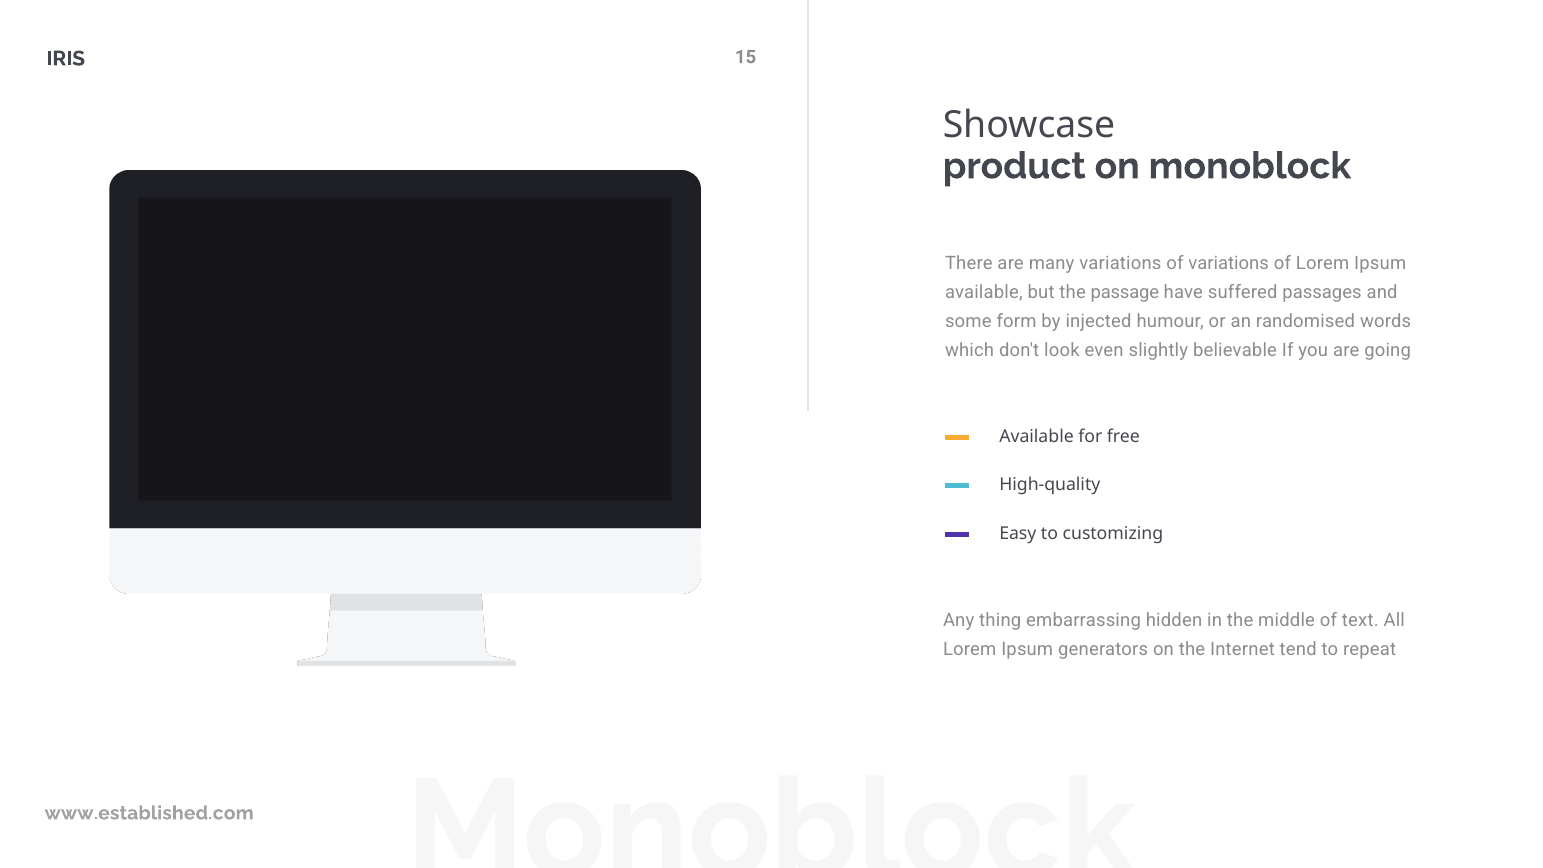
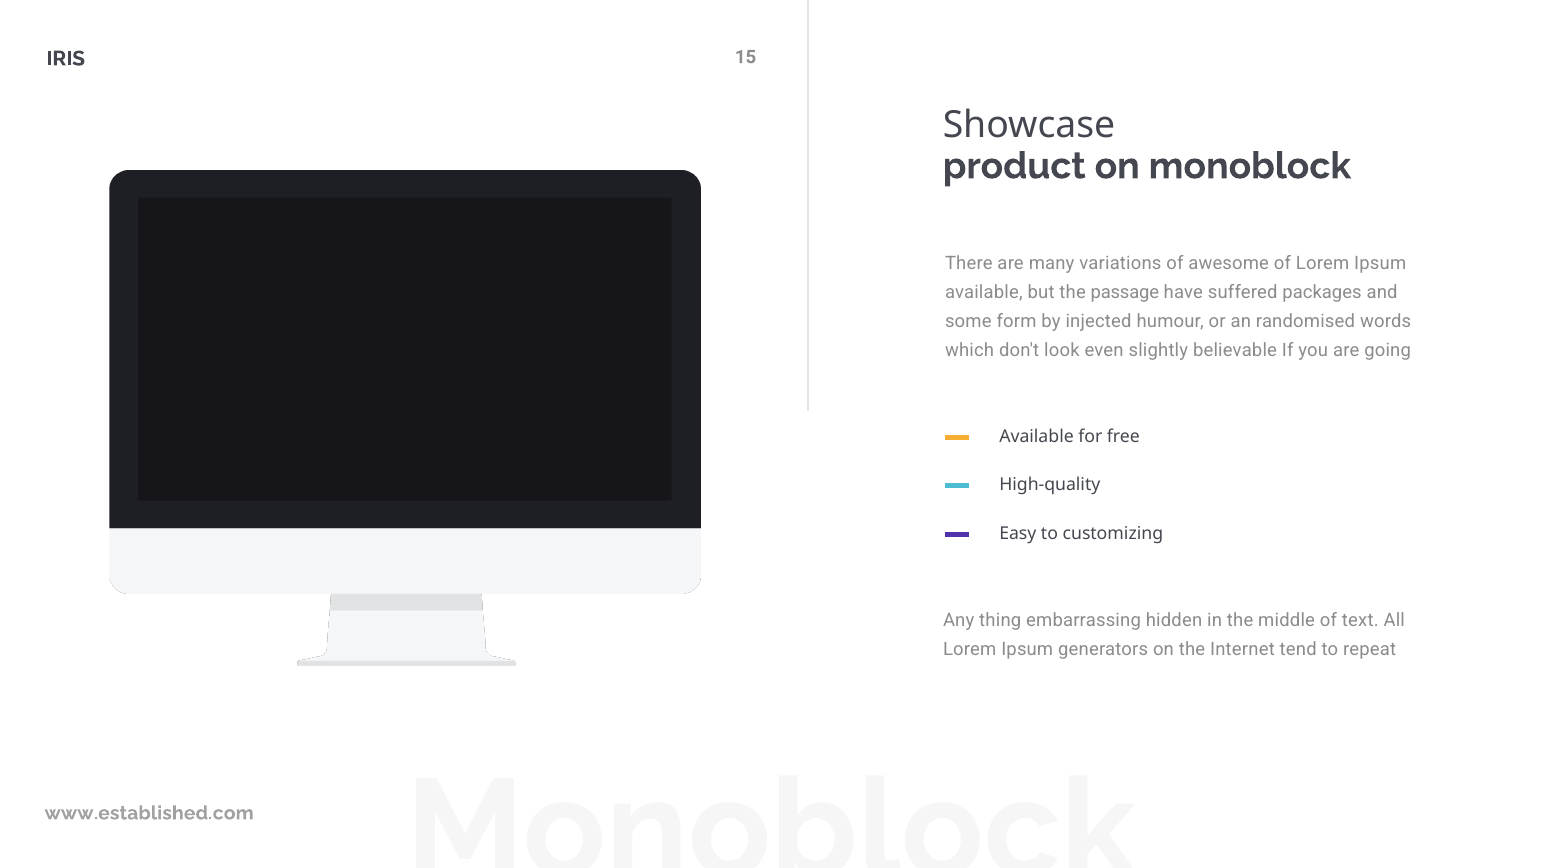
of variations: variations -> awesome
passages: passages -> packages
